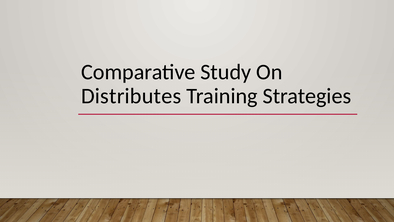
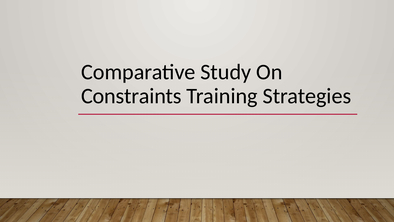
Distributes: Distributes -> Constraints
